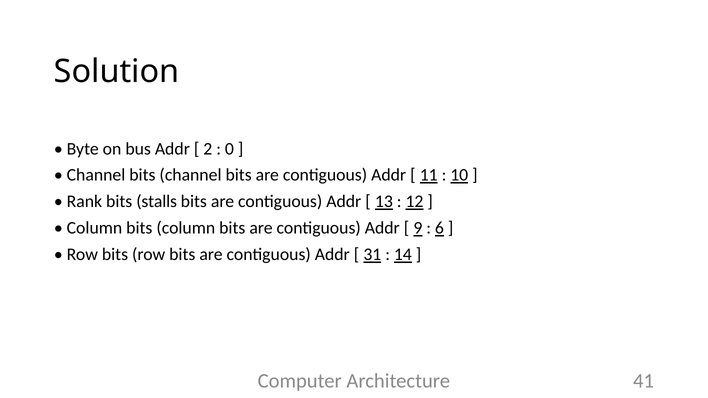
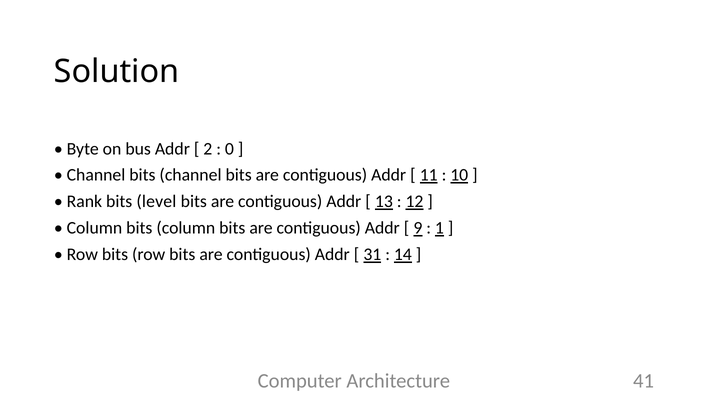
stalls: stalls -> level
6: 6 -> 1
